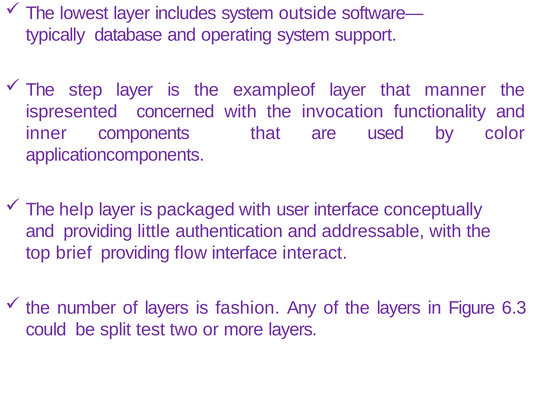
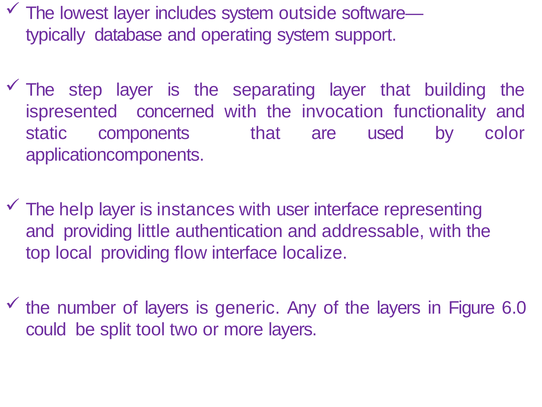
exampleof: exampleof -> separating
manner: manner -> building
inner: inner -> static
packaged: packaged -> instances
conceptually: conceptually -> representing
brief: brief -> local
interact: interact -> localize
fashion: fashion -> generic
6.3: 6.3 -> 6.0
test: test -> tool
